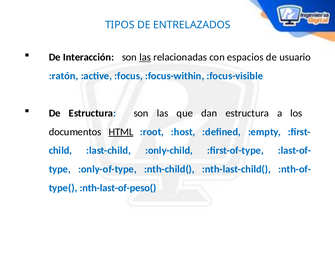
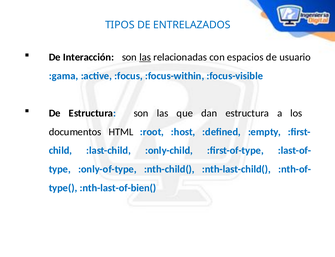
:ratón: :ratón -> :gama
HTML underline: present -> none
:nth-last-of-peso(: :nth-last-of-peso( -> :nth-last-of-bien(
